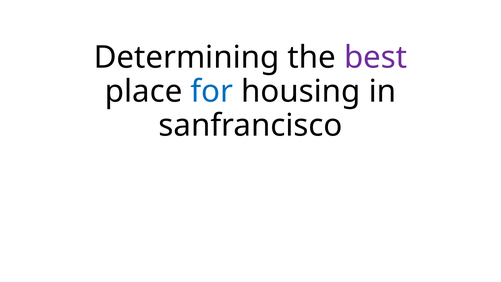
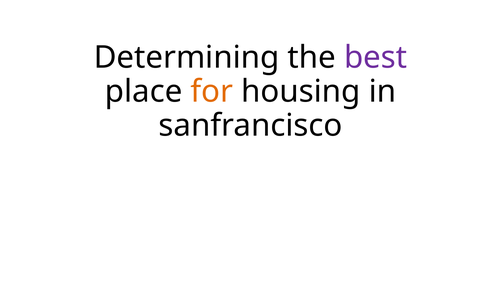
for colour: blue -> orange
